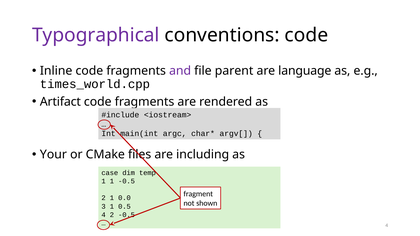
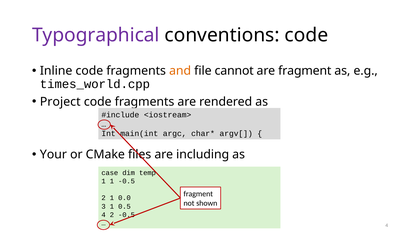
and colour: purple -> orange
parent: parent -> cannot
are language: language -> fragment
Artifact: Artifact -> Project
